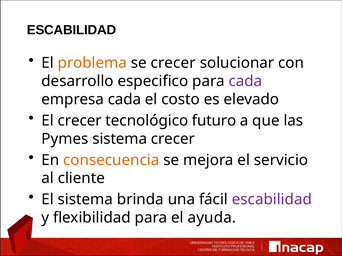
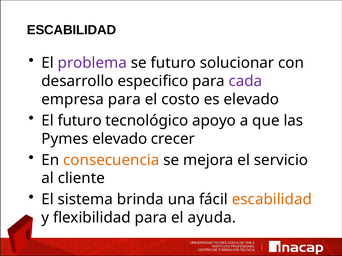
problema colour: orange -> purple
se crecer: crecer -> futuro
empresa cada: cada -> para
El crecer: crecer -> futuro
futuro: futuro -> apoyo
Pymes sistema: sistema -> elevado
escabilidad at (272, 200) colour: purple -> orange
